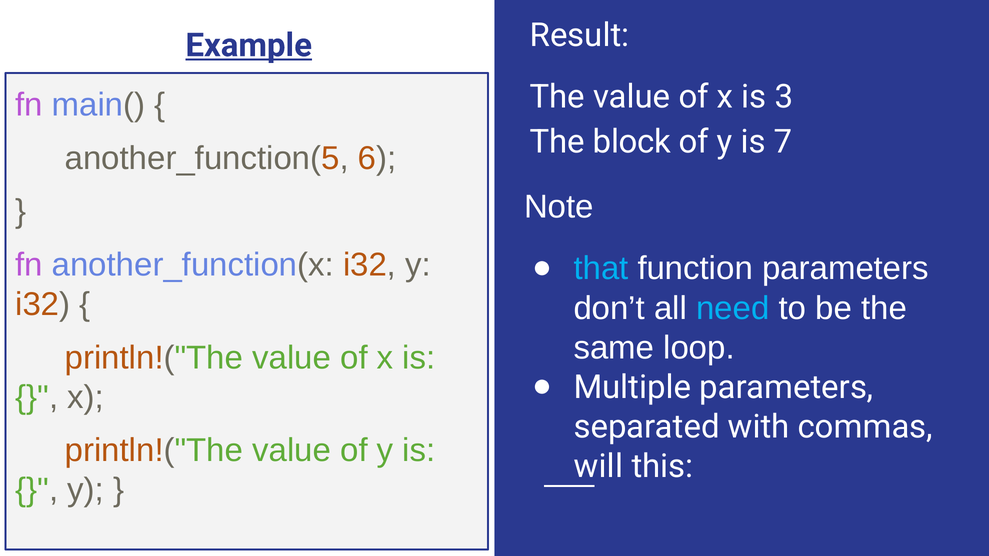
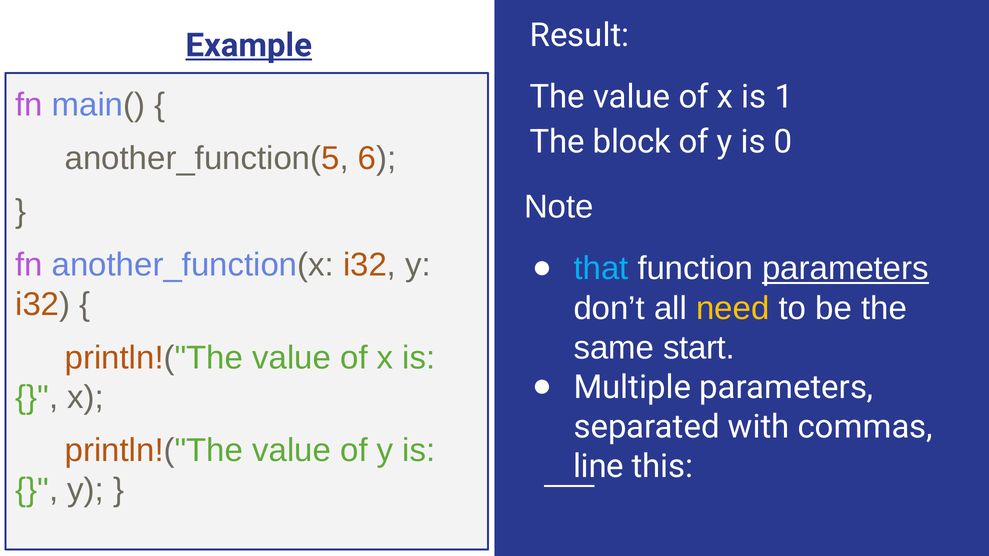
3: 3 -> 1
7: 7 -> 0
parameters at (845, 269) underline: none -> present
need colour: light blue -> yellow
loop: loop -> start
will: will -> line
